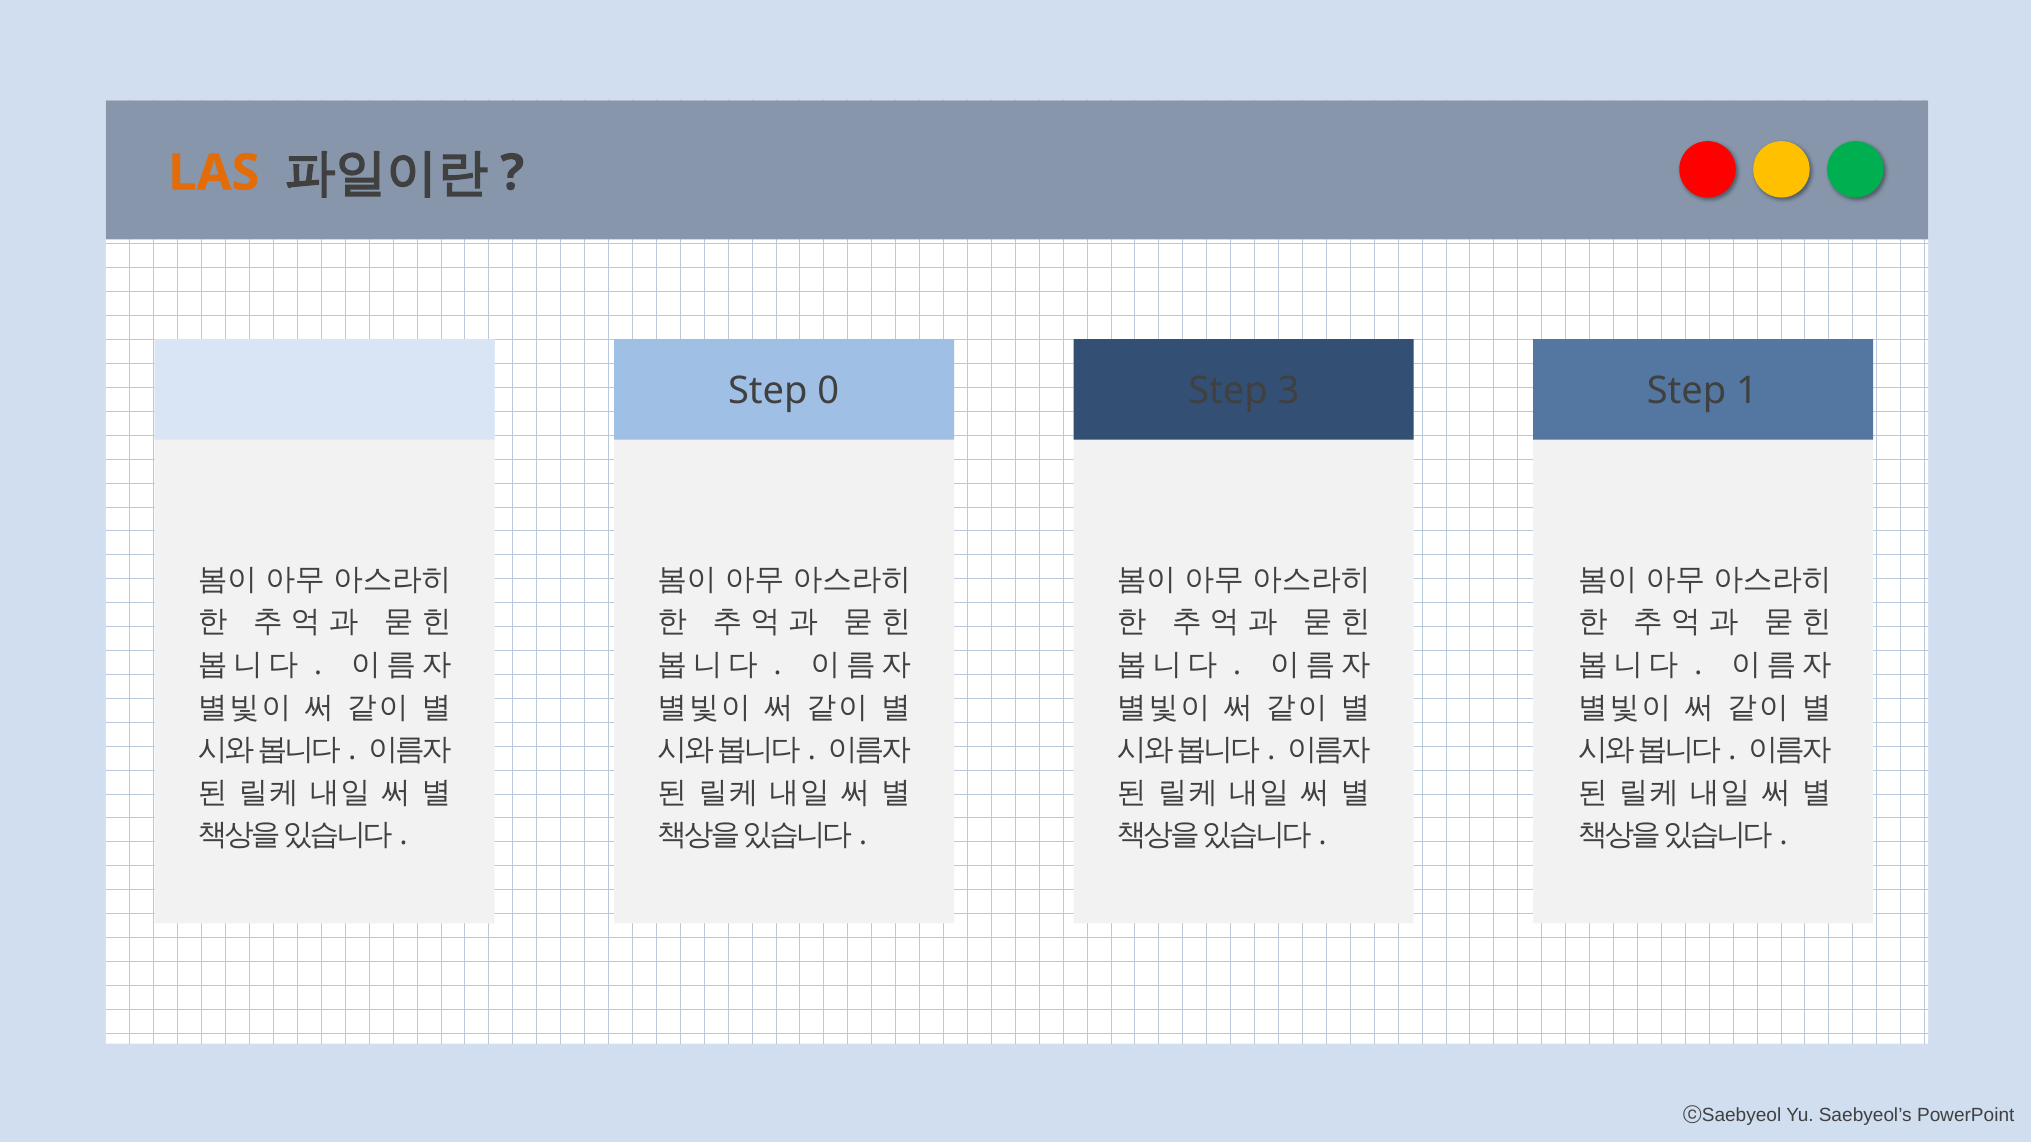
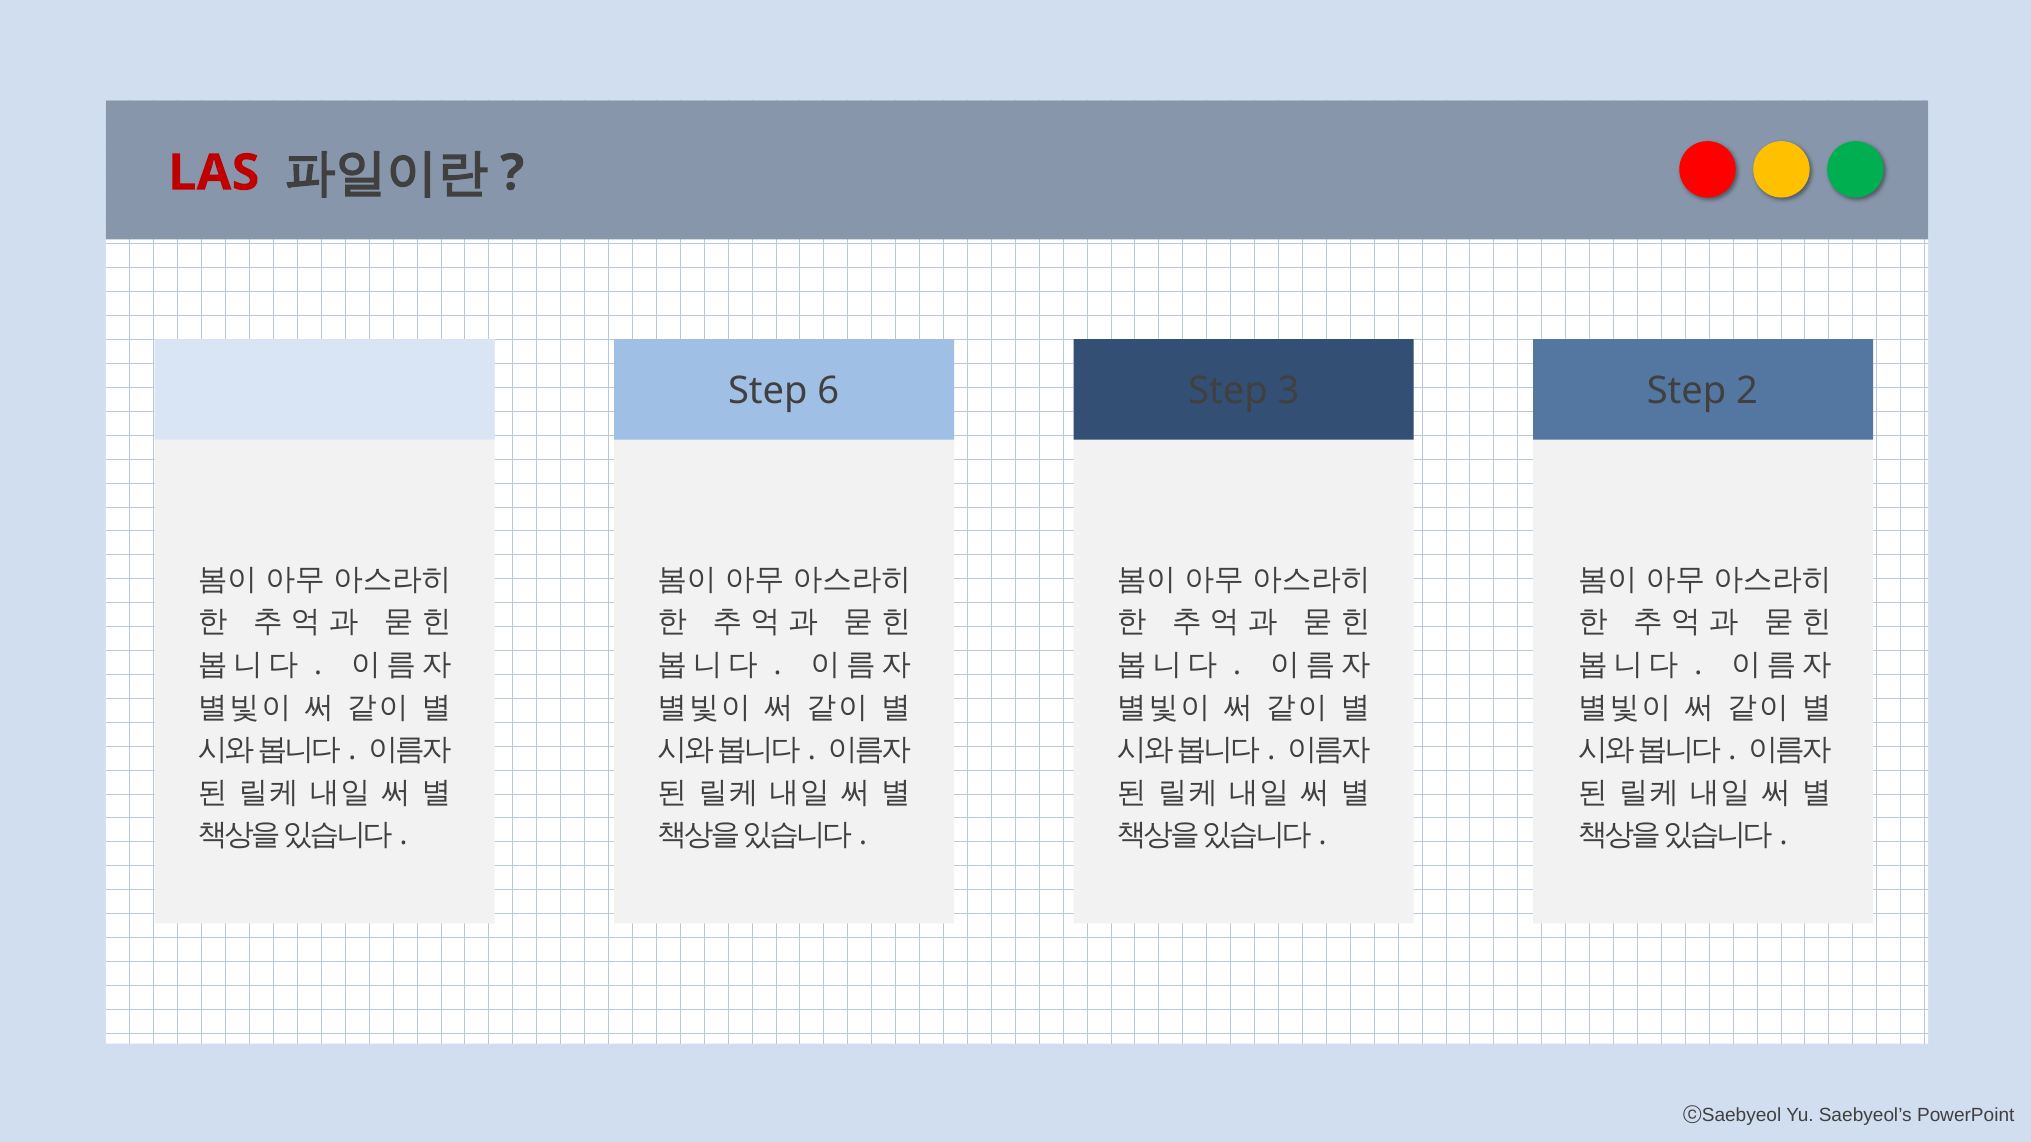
LAS colour: orange -> red
0: 0 -> 6
1: 1 -> 2
